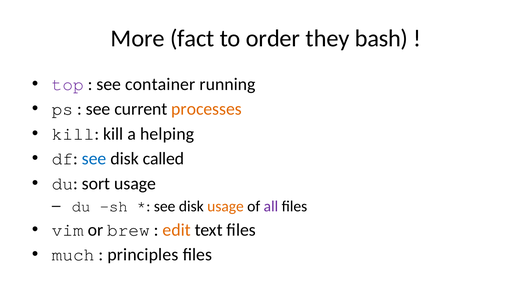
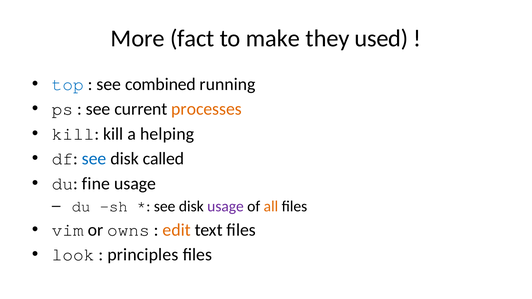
order: order -> make
bash: bash -> used
top colour: purple -> blue
container: container -> combined
sort: sort -> fine
usage at (226, 207) colour: orange -> purple
all colour: purple -> orange
brew: brew -> owns
much: much -> look
